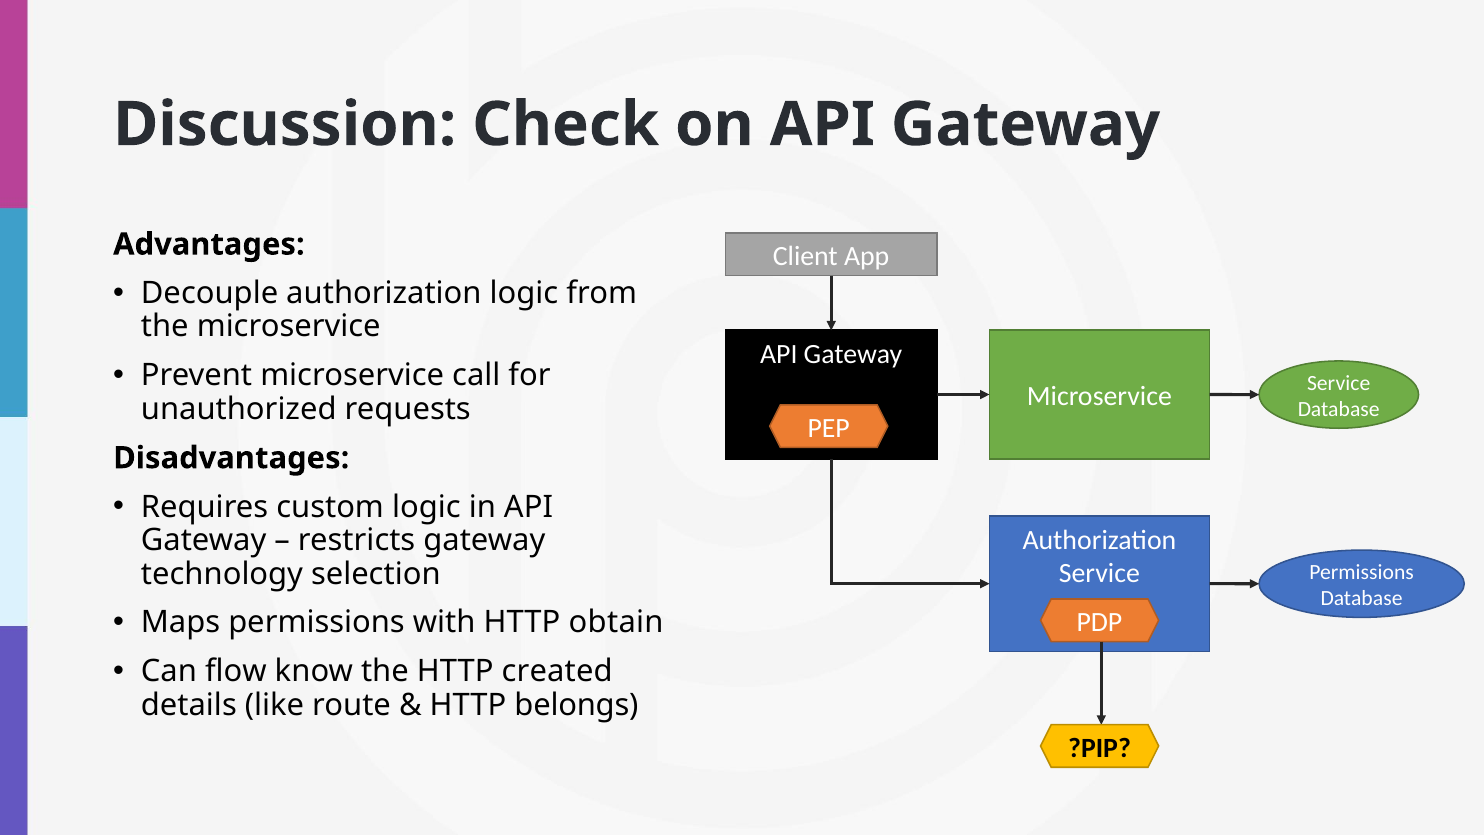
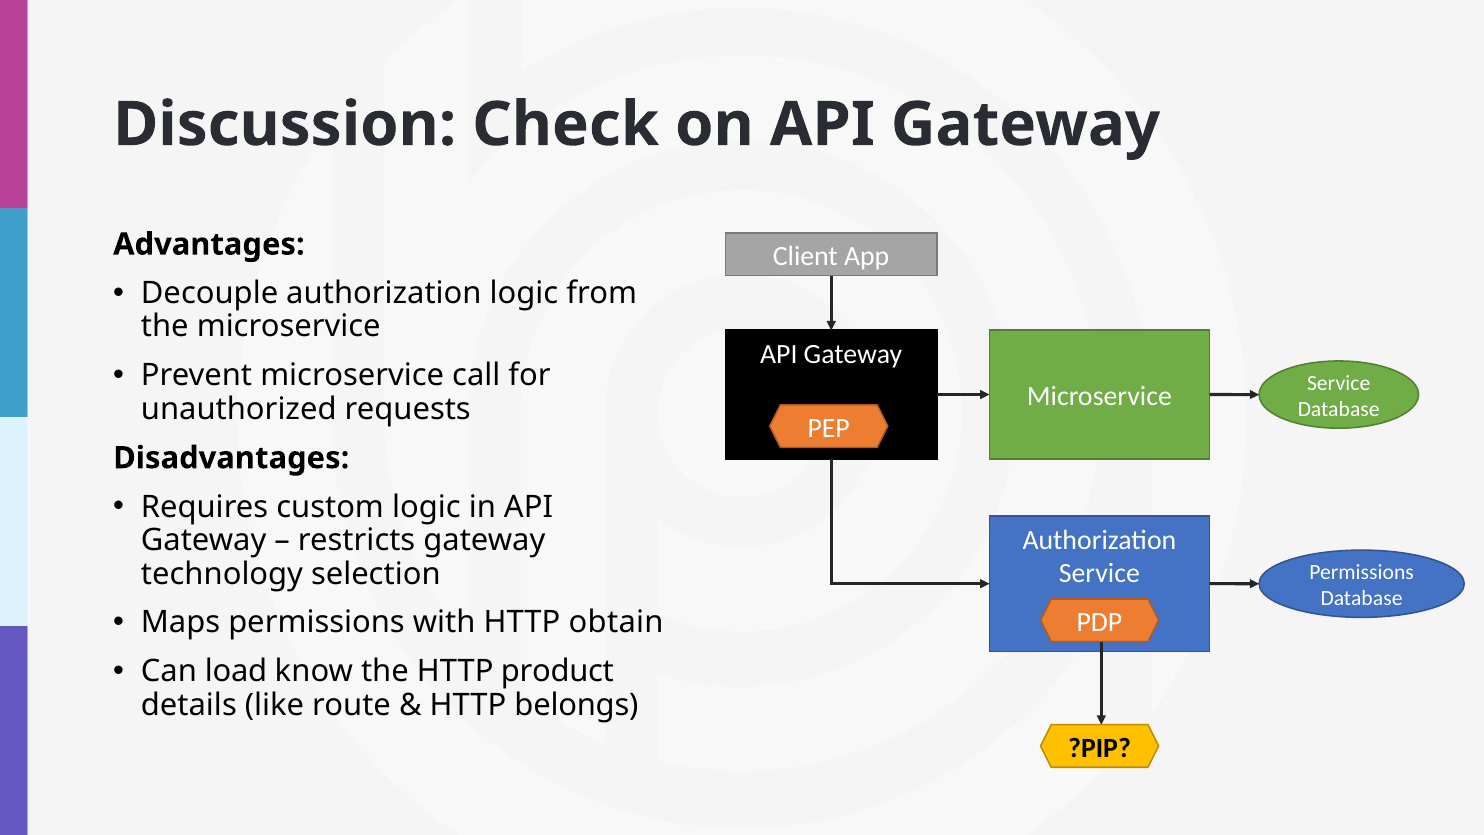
flow: flow -> load
created: created -> product
